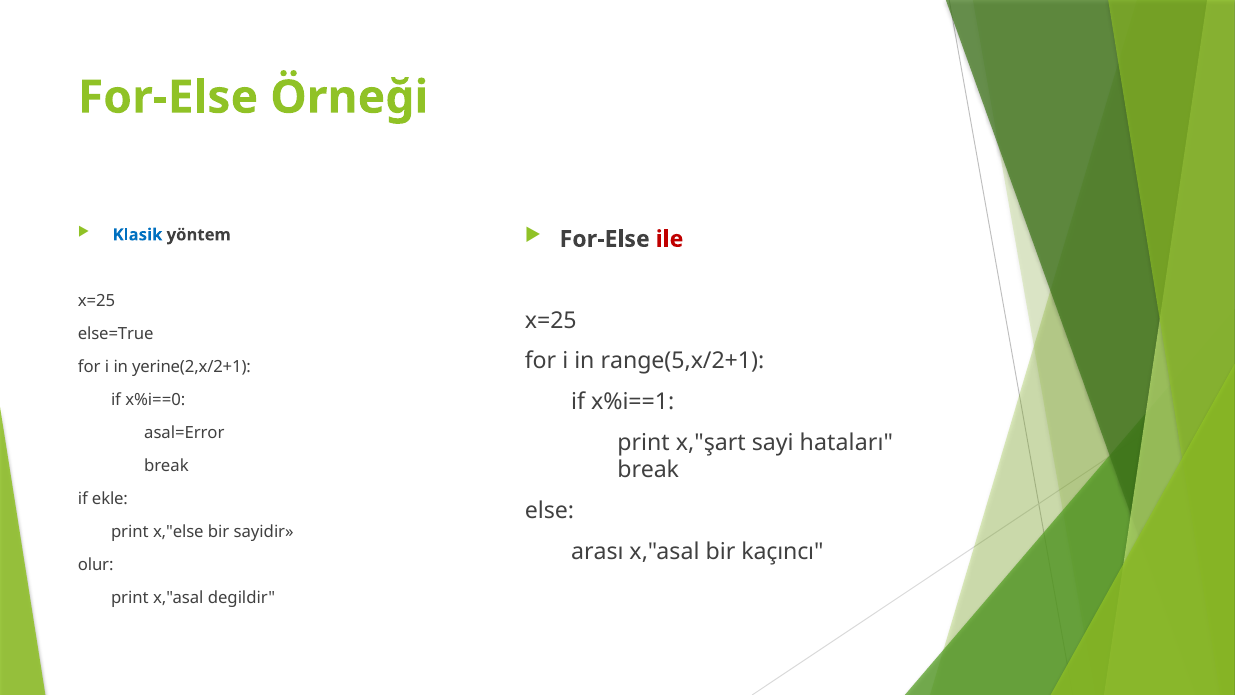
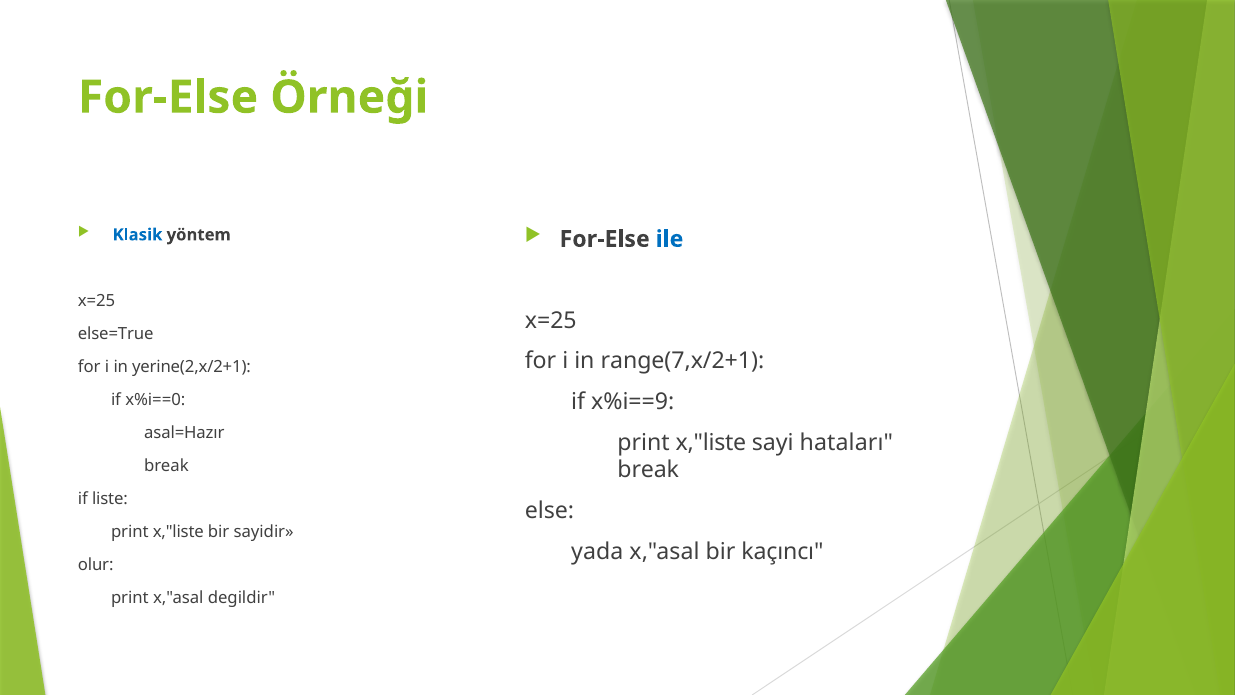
ile colour: red -> blue
range(5,x/2+1: range(5,x/2+1 -> range(7,x/2+1
x%i==1: x%i==1 -> x%i==9
asal=Error: asal=Error -> asal=Hazır
x,"şart at (711, 442): x,"şart -> x,"liste
ekle: ekle -> liste
x,"else at (178, 531): x,"else -> x,"liste
arası: arası -> yada
